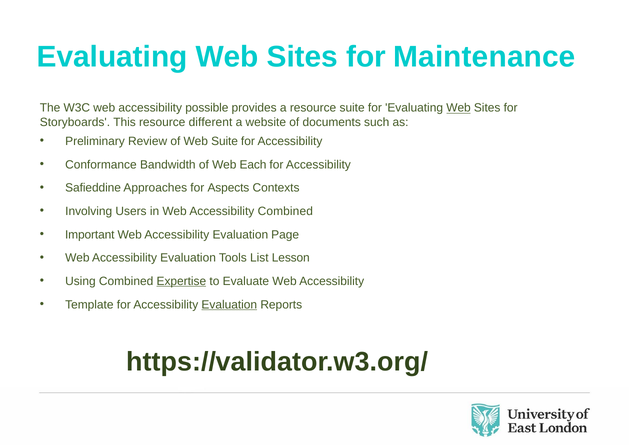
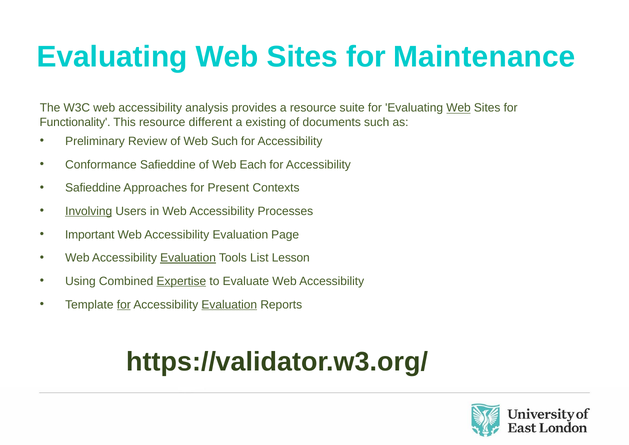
possible: possible -> analysis
Storyboards: Storyboards -> Functionality
website: website -> existing
Web Suite: Suite -> Such
Conformance Bandwidth: Bandwidth -> Safieddine
Aspects: Aspects -> Present
Involving underline: none -> present
Accessibility Combined: Combined -> Processes
Evaluation at (188, 258) underline: none -> present
for at (124, 304) underline: none -> present
